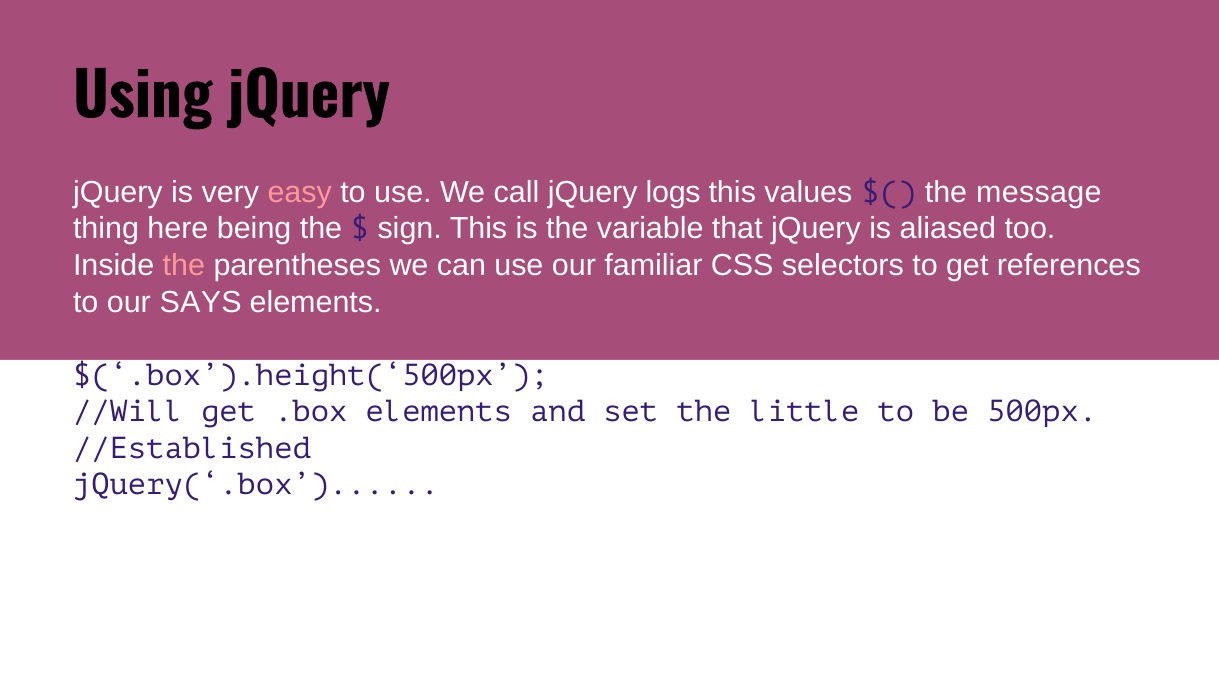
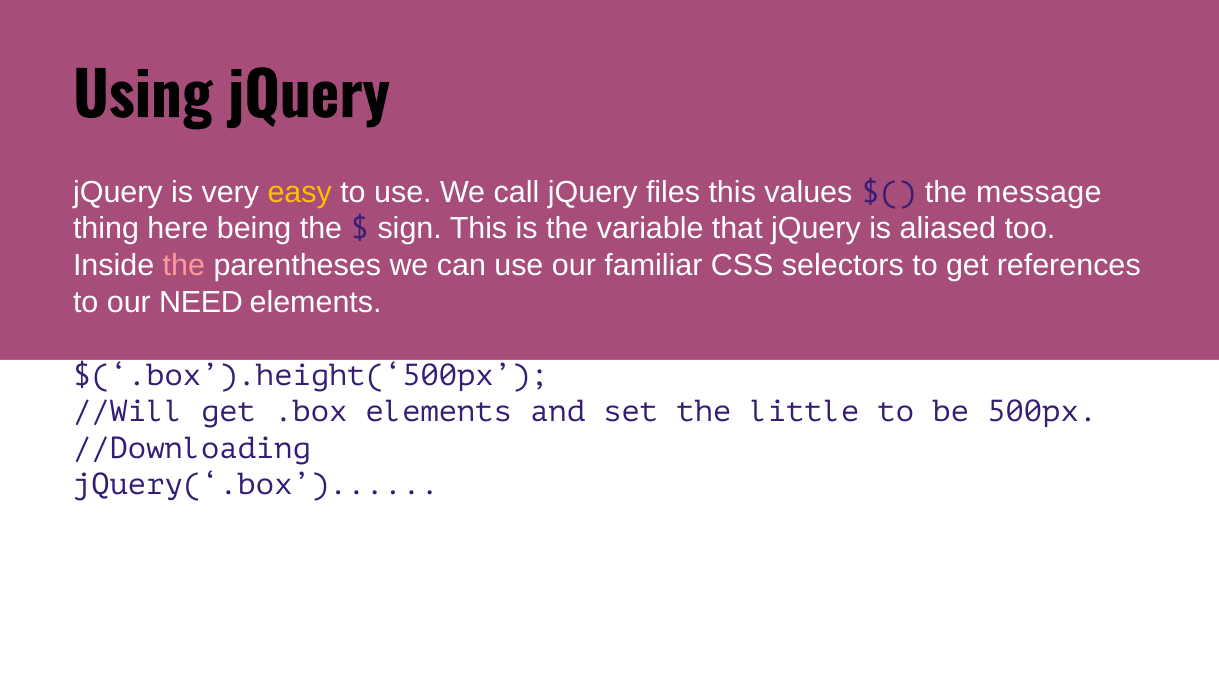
easy colour: pink -> yellow
logs: logs -> files
SAYS: SAYS -> NEED
//Established: //Established -> //Downloading
